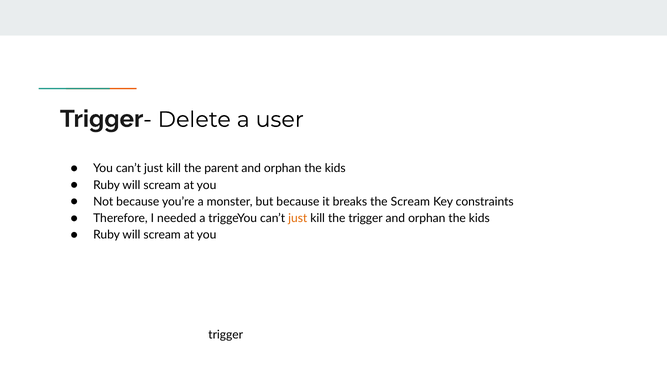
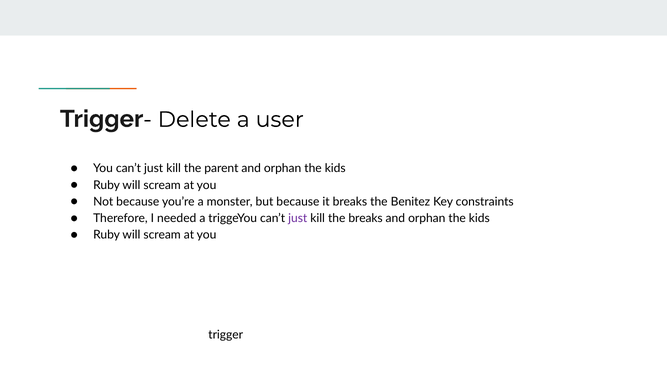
the Scream: Scream -> Benitez
just at (298, 218) colour: orange -> purple
the trigger: trigger -> breaks
